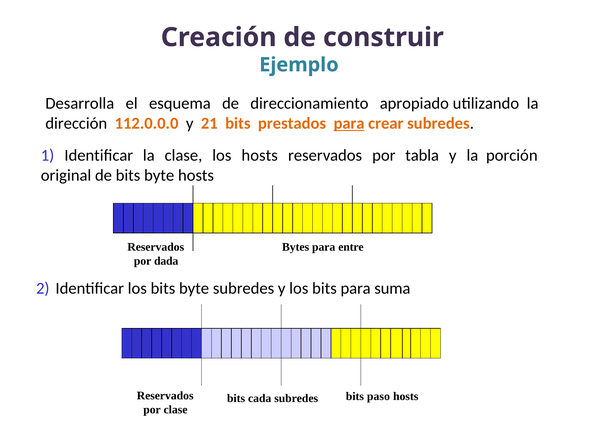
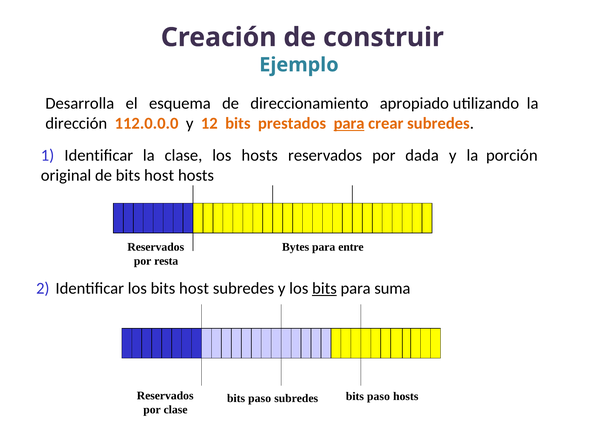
21: 21 -> 12
tabla: tabla -> dada
de bits byte: byte -> host
dada: dada -> resta
los bits byte: byte -> host
bits at (324, 289) underline: none -> present
cada at (260, 399): cada -> paso
